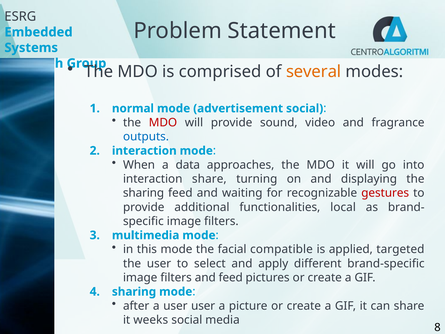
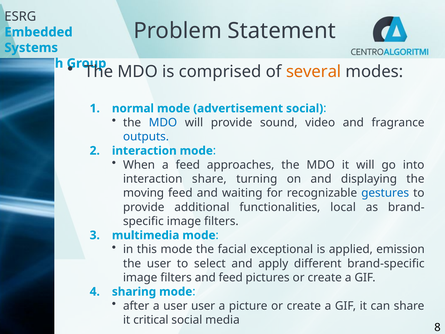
MDO at (163, 122) colour: red -> blue
a data: data -> feed
sharing at (144, 193): sharing -> moving
gestures colour: red -> blue
compatible: compatible -> exceptional
targeted: targeted -> emission
weeks: weeks -> critical
